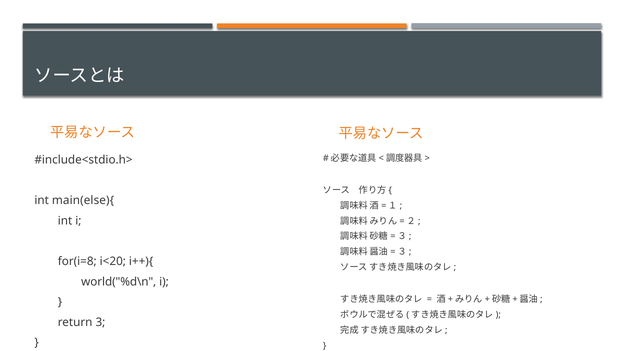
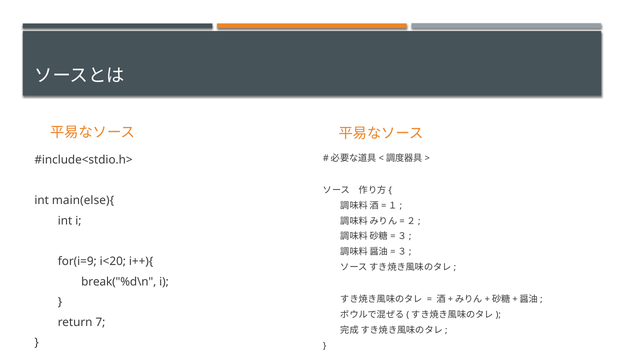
for(i=8: for(i=8 -> for(i=9
world("%d\n: world("%d\n -> break("%d\n
3: 3 -> 7
